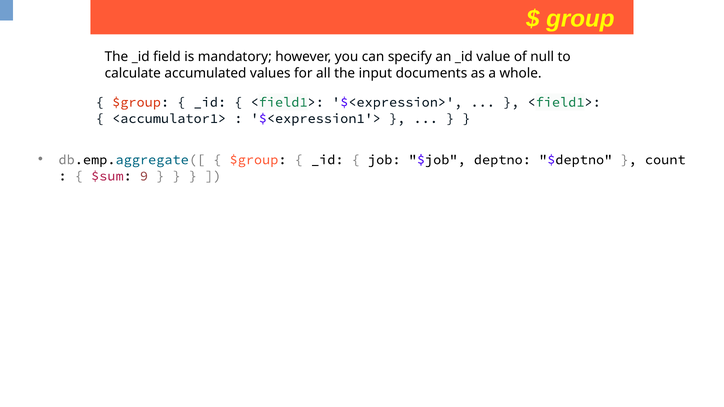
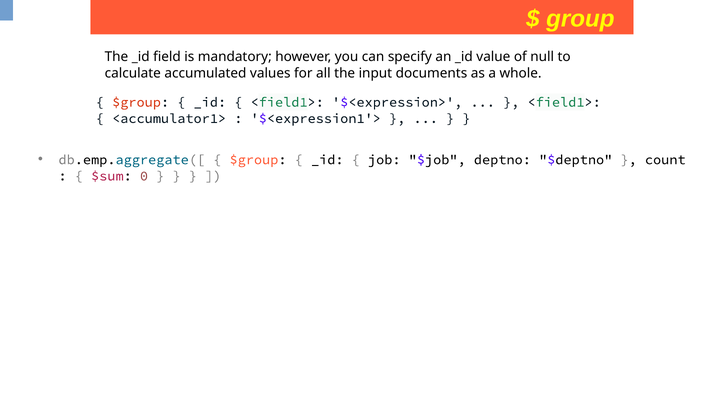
9: 9 -> 0
